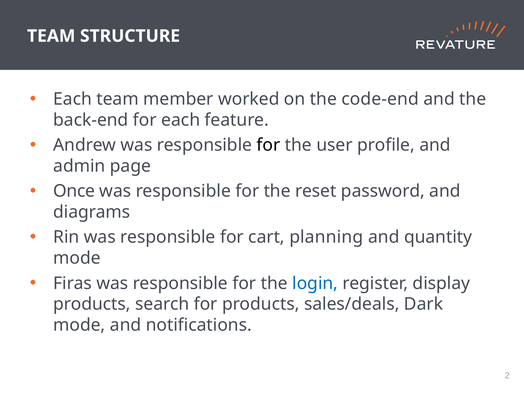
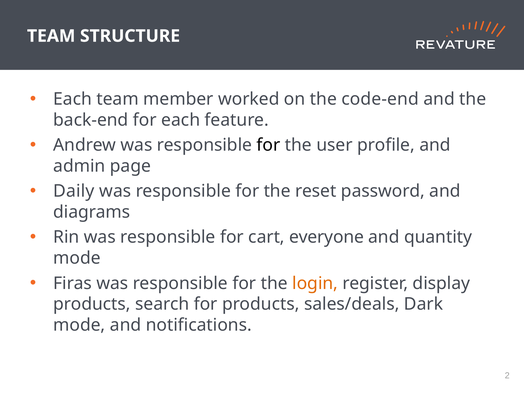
Once: Once -> Daily
planning: planning -> everyone
login colour: blue -> orange
